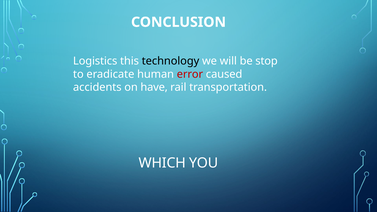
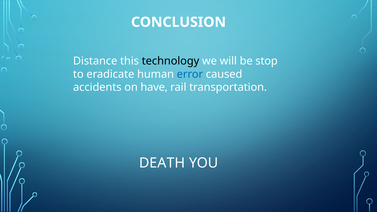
Logistics: Logistics -> Distance
error colour: red -> blue
WHICH: WHICH -> DEATH
